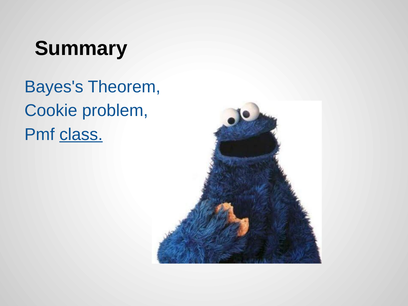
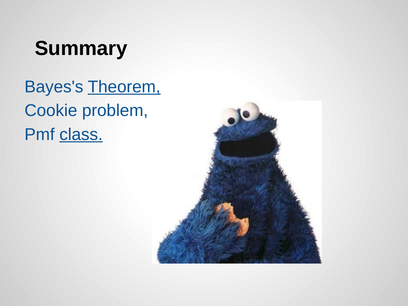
Theorem underline: none -> present
